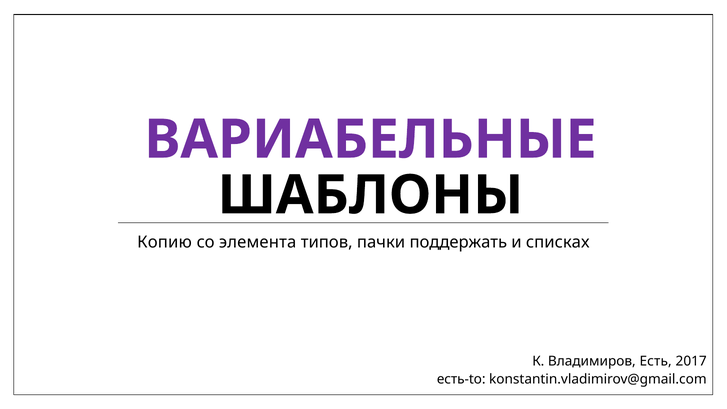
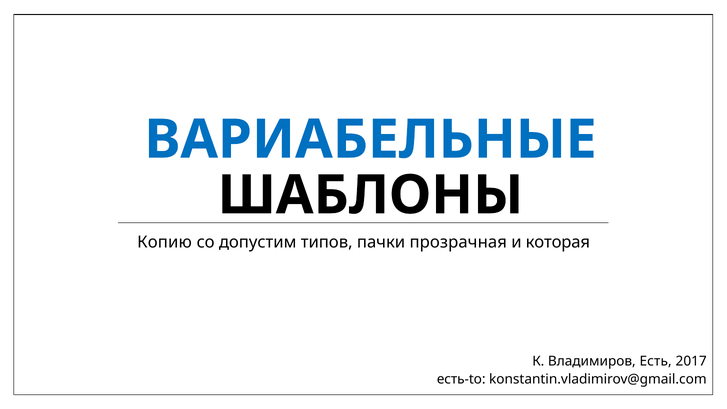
ВАРИАБЕЛЬНЫЕ colour: purple -> blue
элемента: элемента -> допустим
поддержать: поддержать -> прозрачная
списках: списках -> которая
